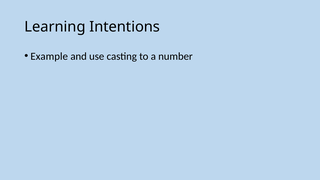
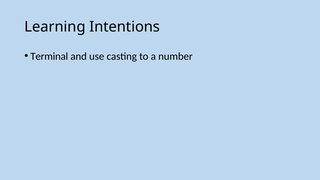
Example: Example -> Terminal
